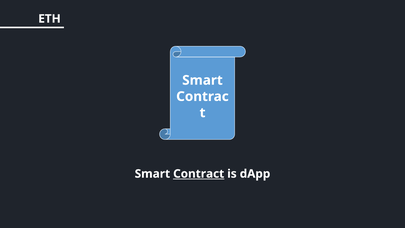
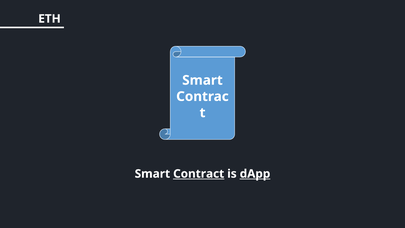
dApp underline: none -> present
